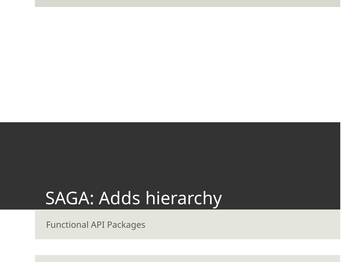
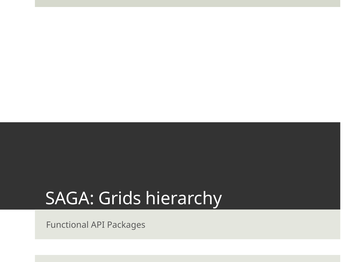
Adds: Adds -> Grids
